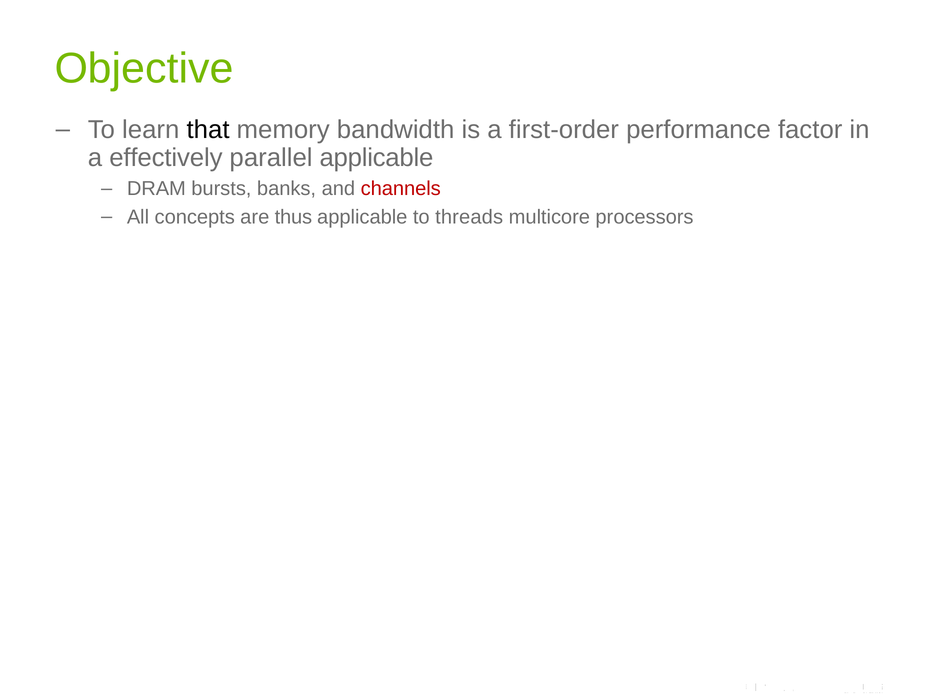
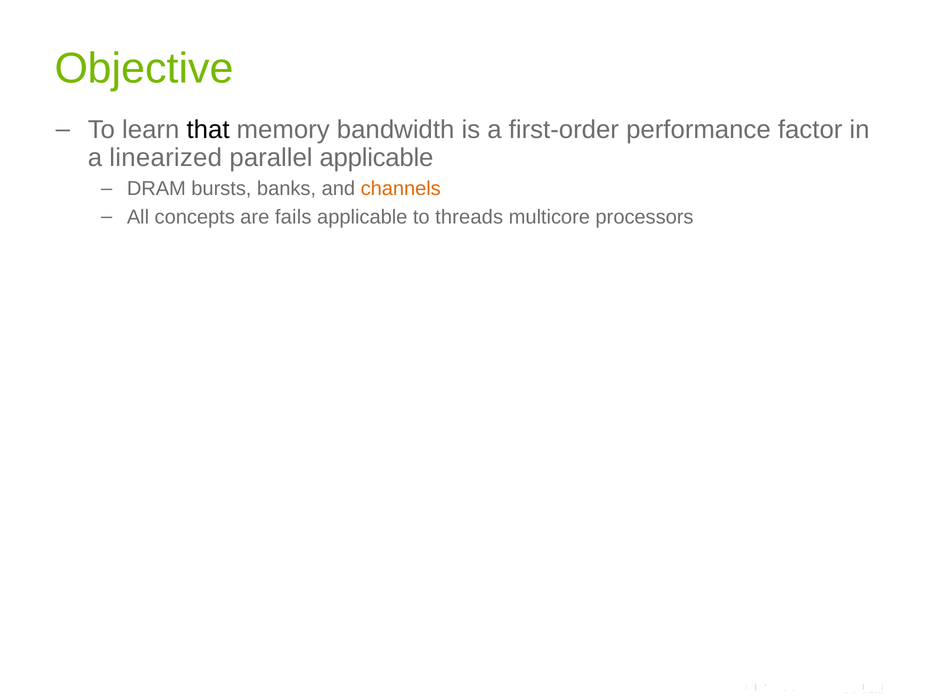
effectively: effectively -> linearized
channels colour: red -> orange
thus: thus -> fails
